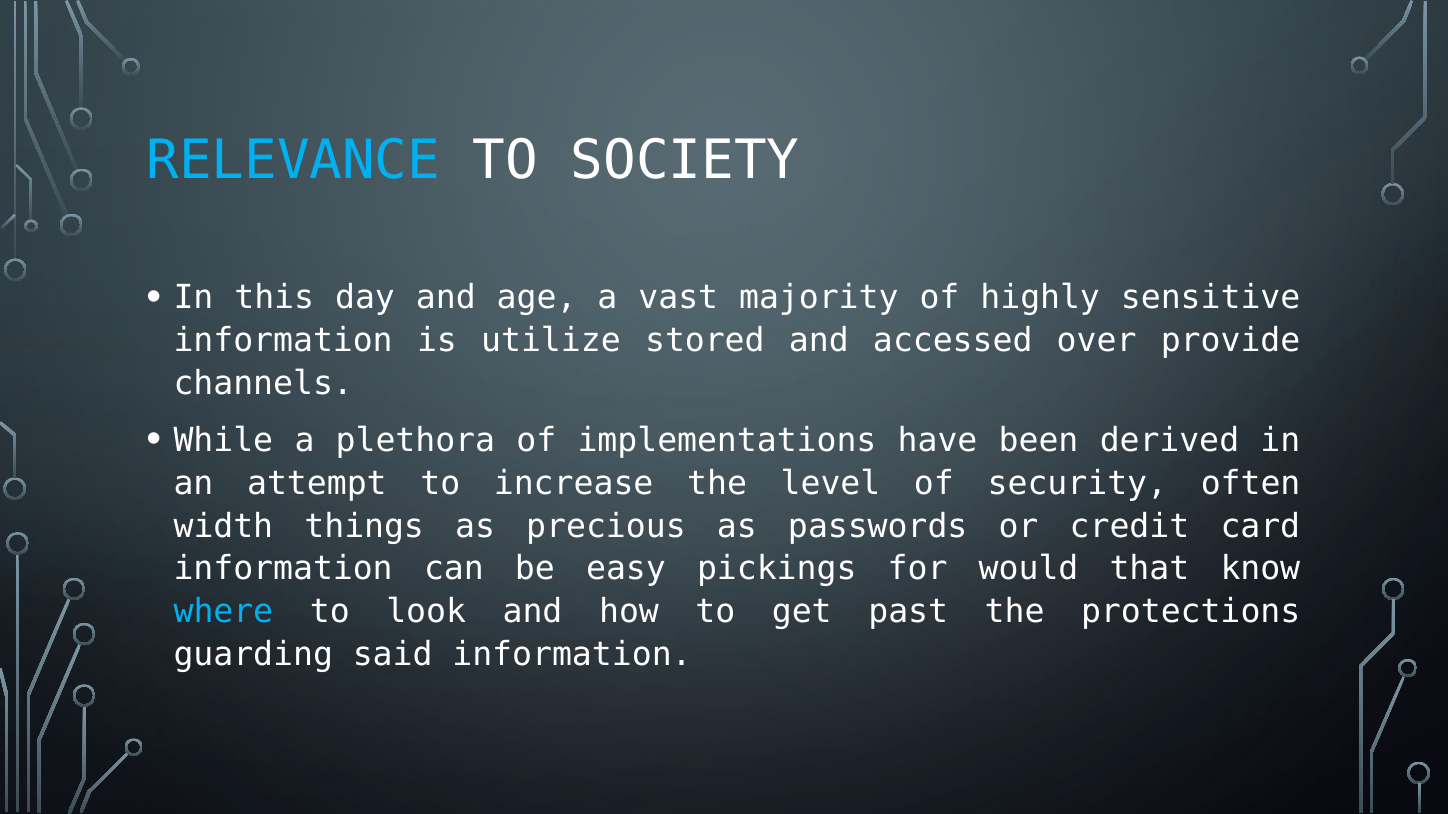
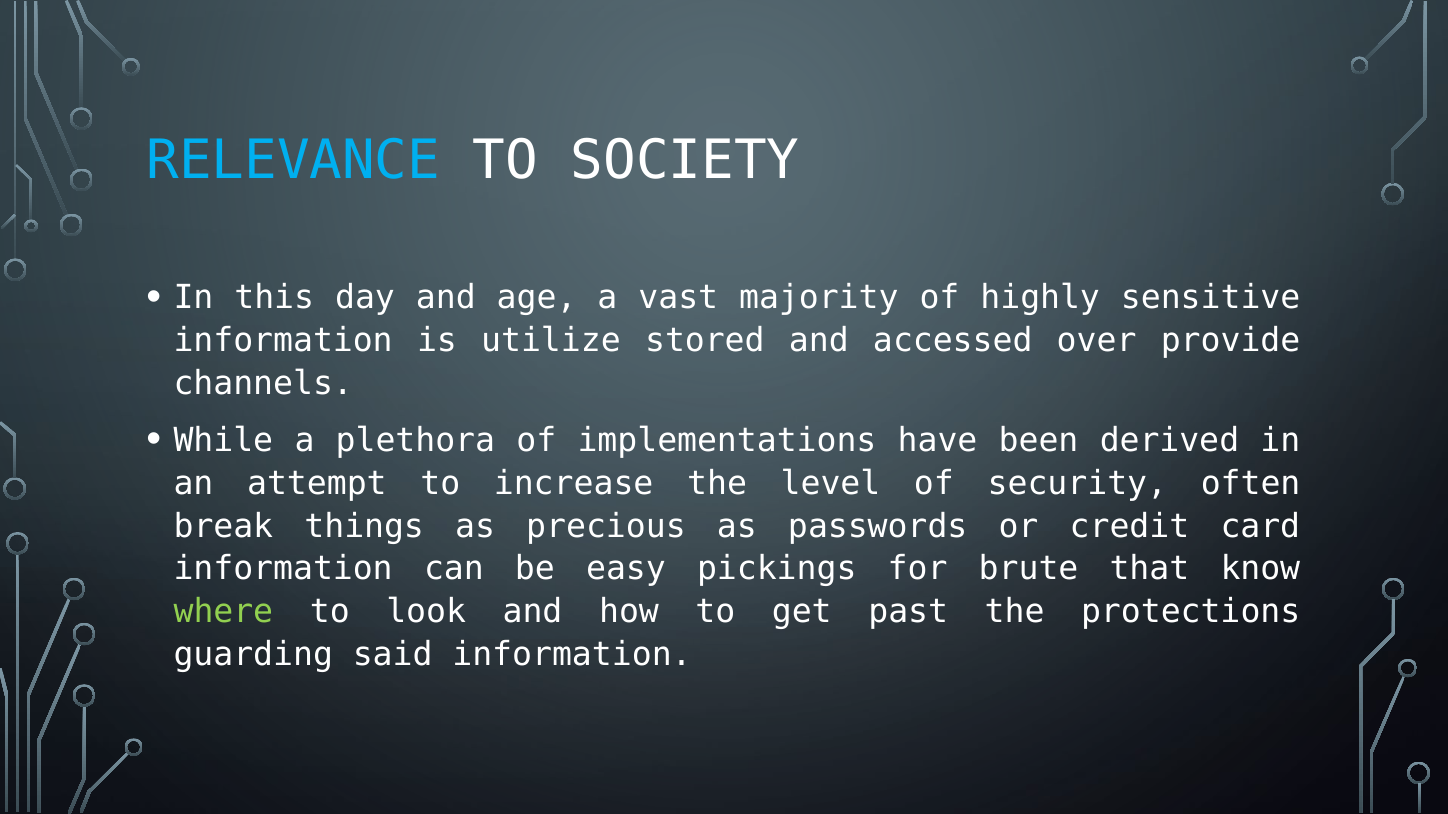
width: width -> break
would: would -> brute
where colour: light blue -> light green
